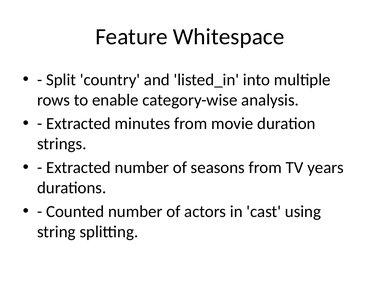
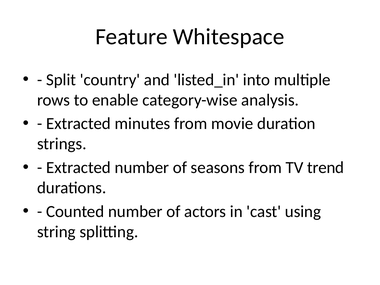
years: years -> trend
